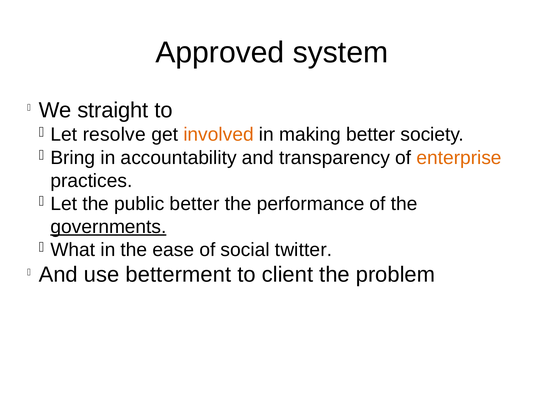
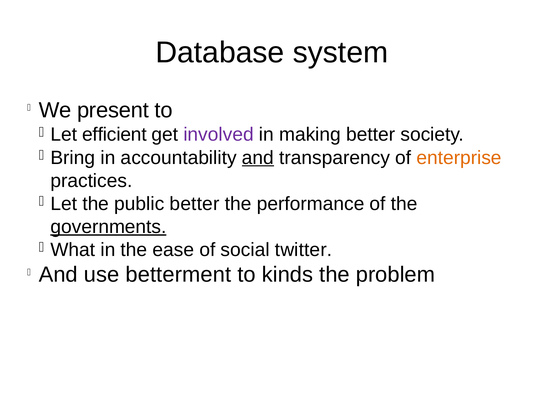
Approved: Approved -> Database
straight: straight -> present
resolve: resolve -> efficient
involved colour: orange -> purple
and at (258, 158) underline: none -> present
client: client -> kinds
